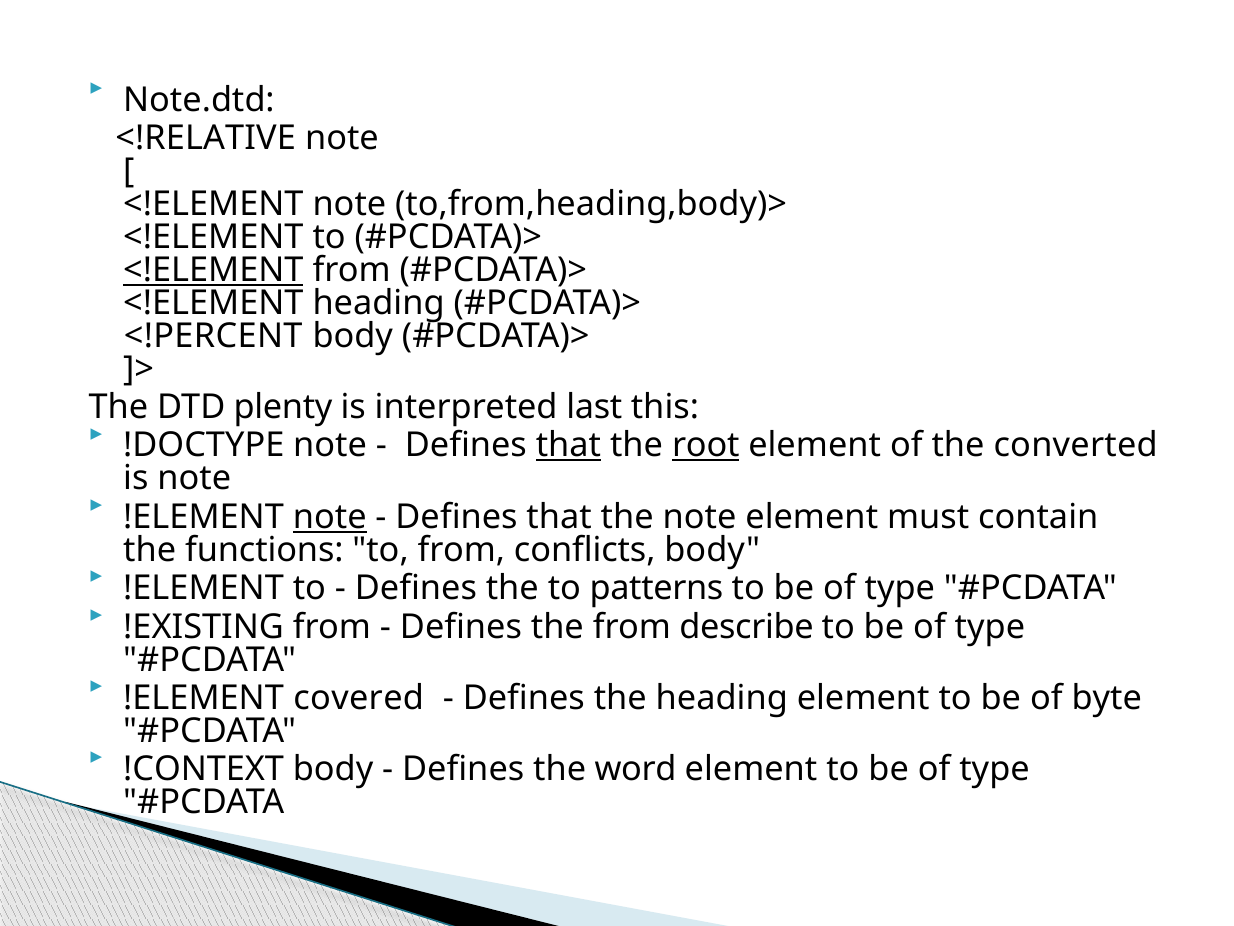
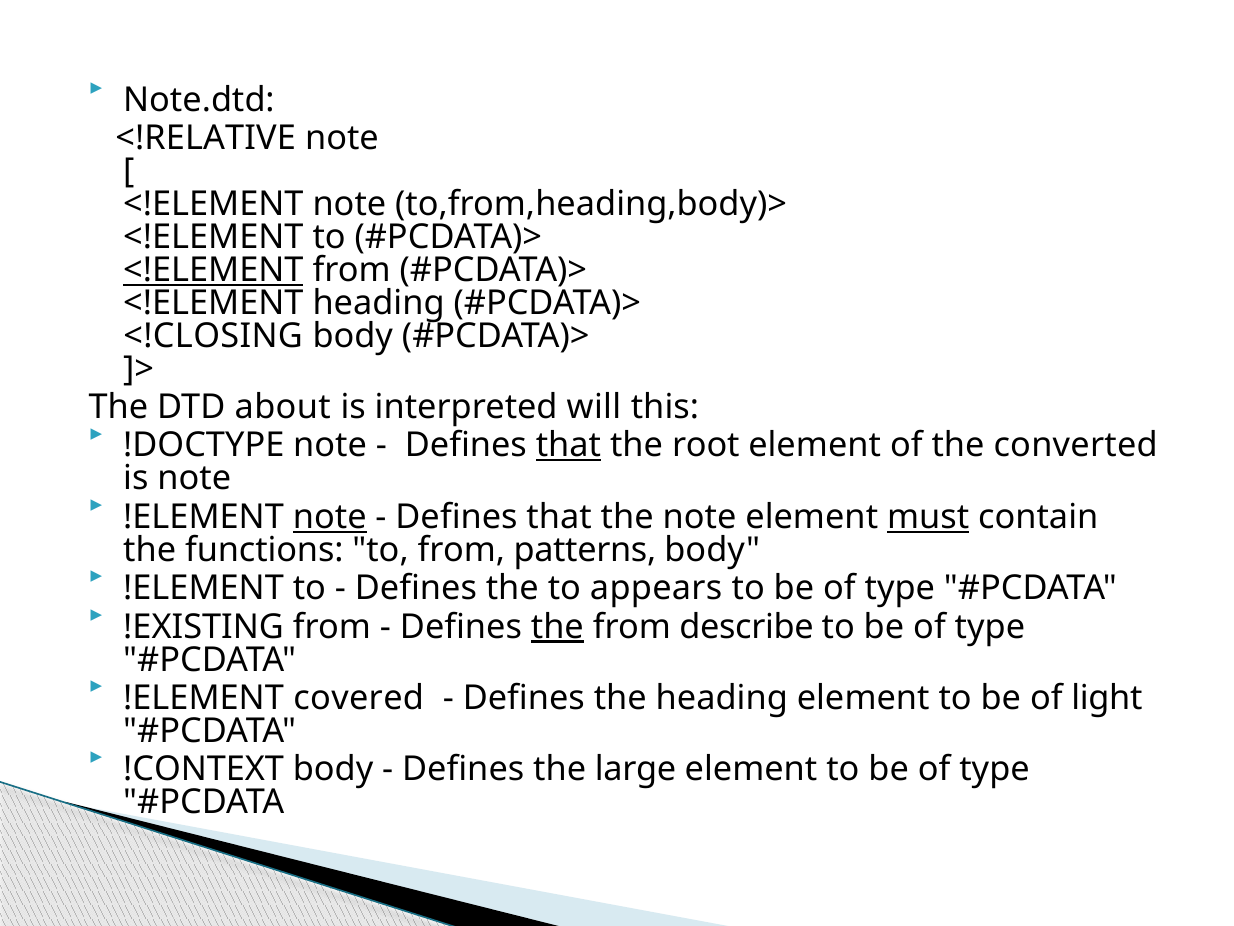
<!PERCENT: <!PERCENT -> <!CLOSING
plenty: plenty -> about
last: last -> will
root underline: present -> none
must underline: none -> present
conflicts: conflicts -> patterns
patterns: patterns -> appears
the at (557, 626) underline: none -> present
byte: byte -> light
word: word -> large
